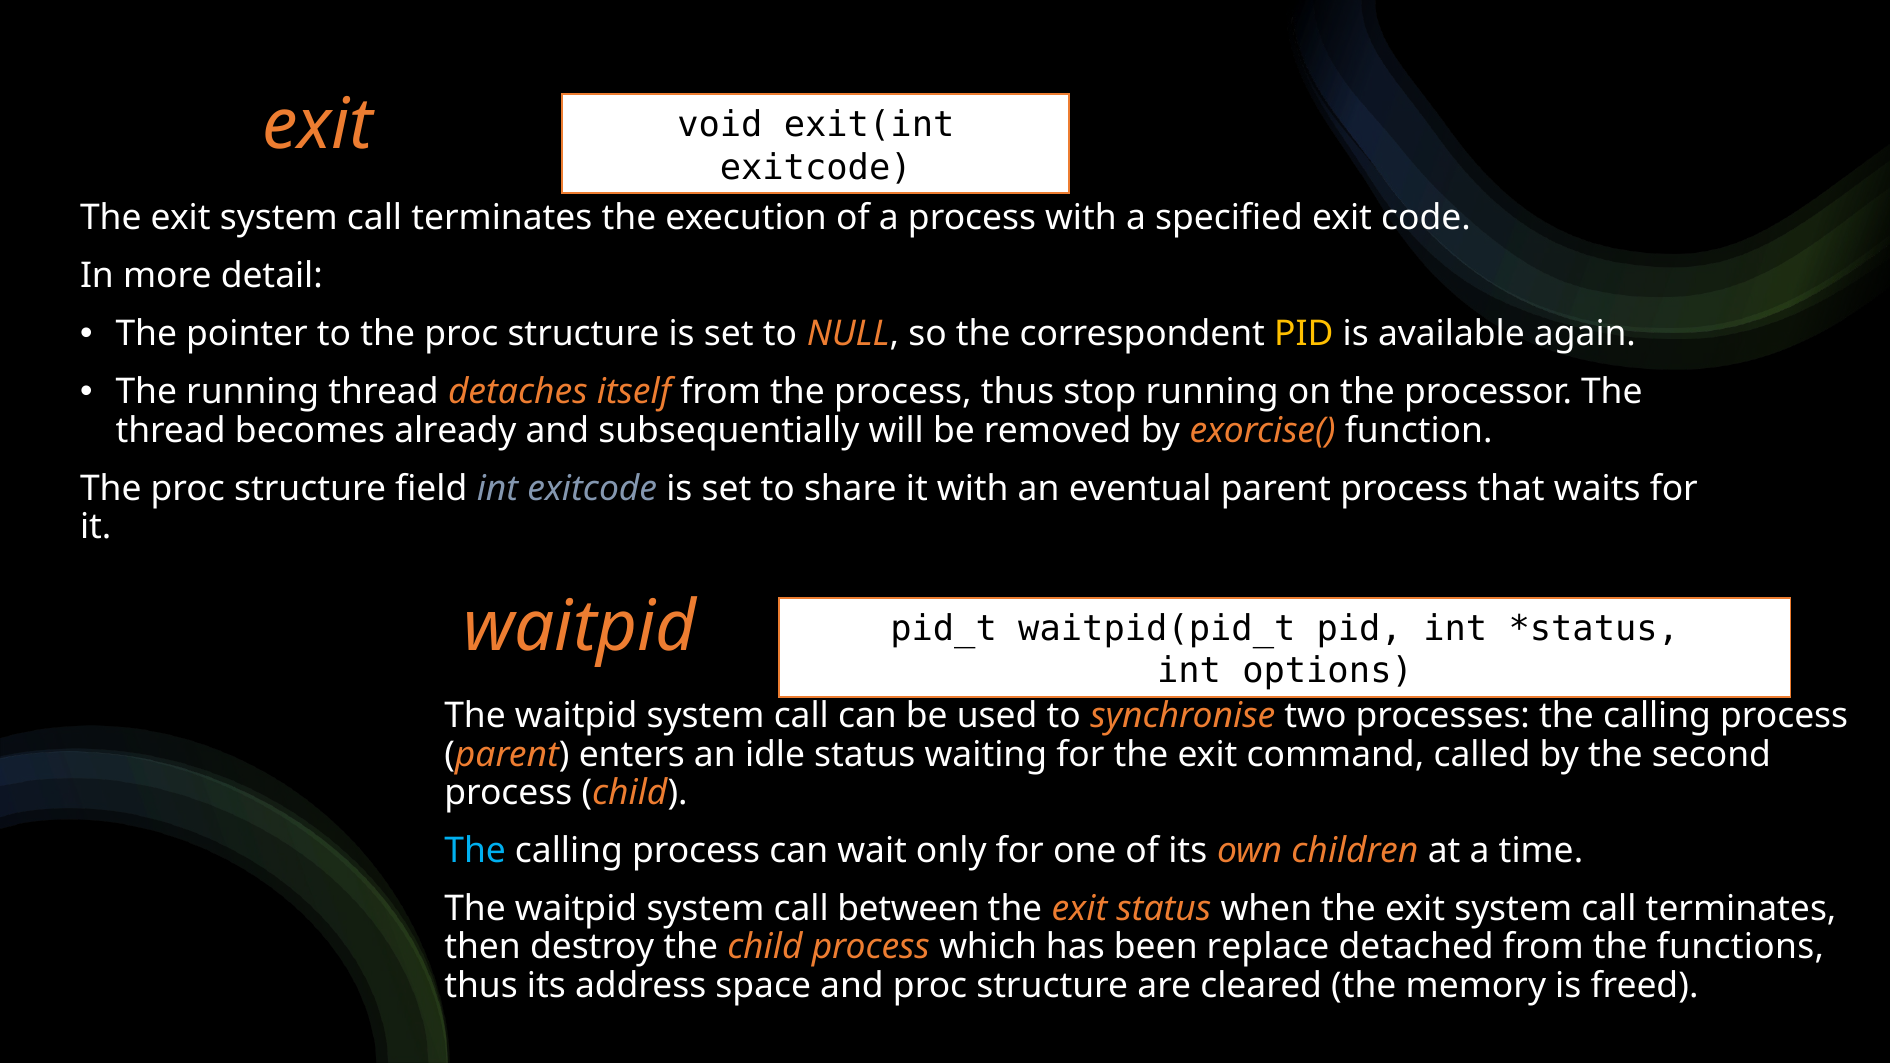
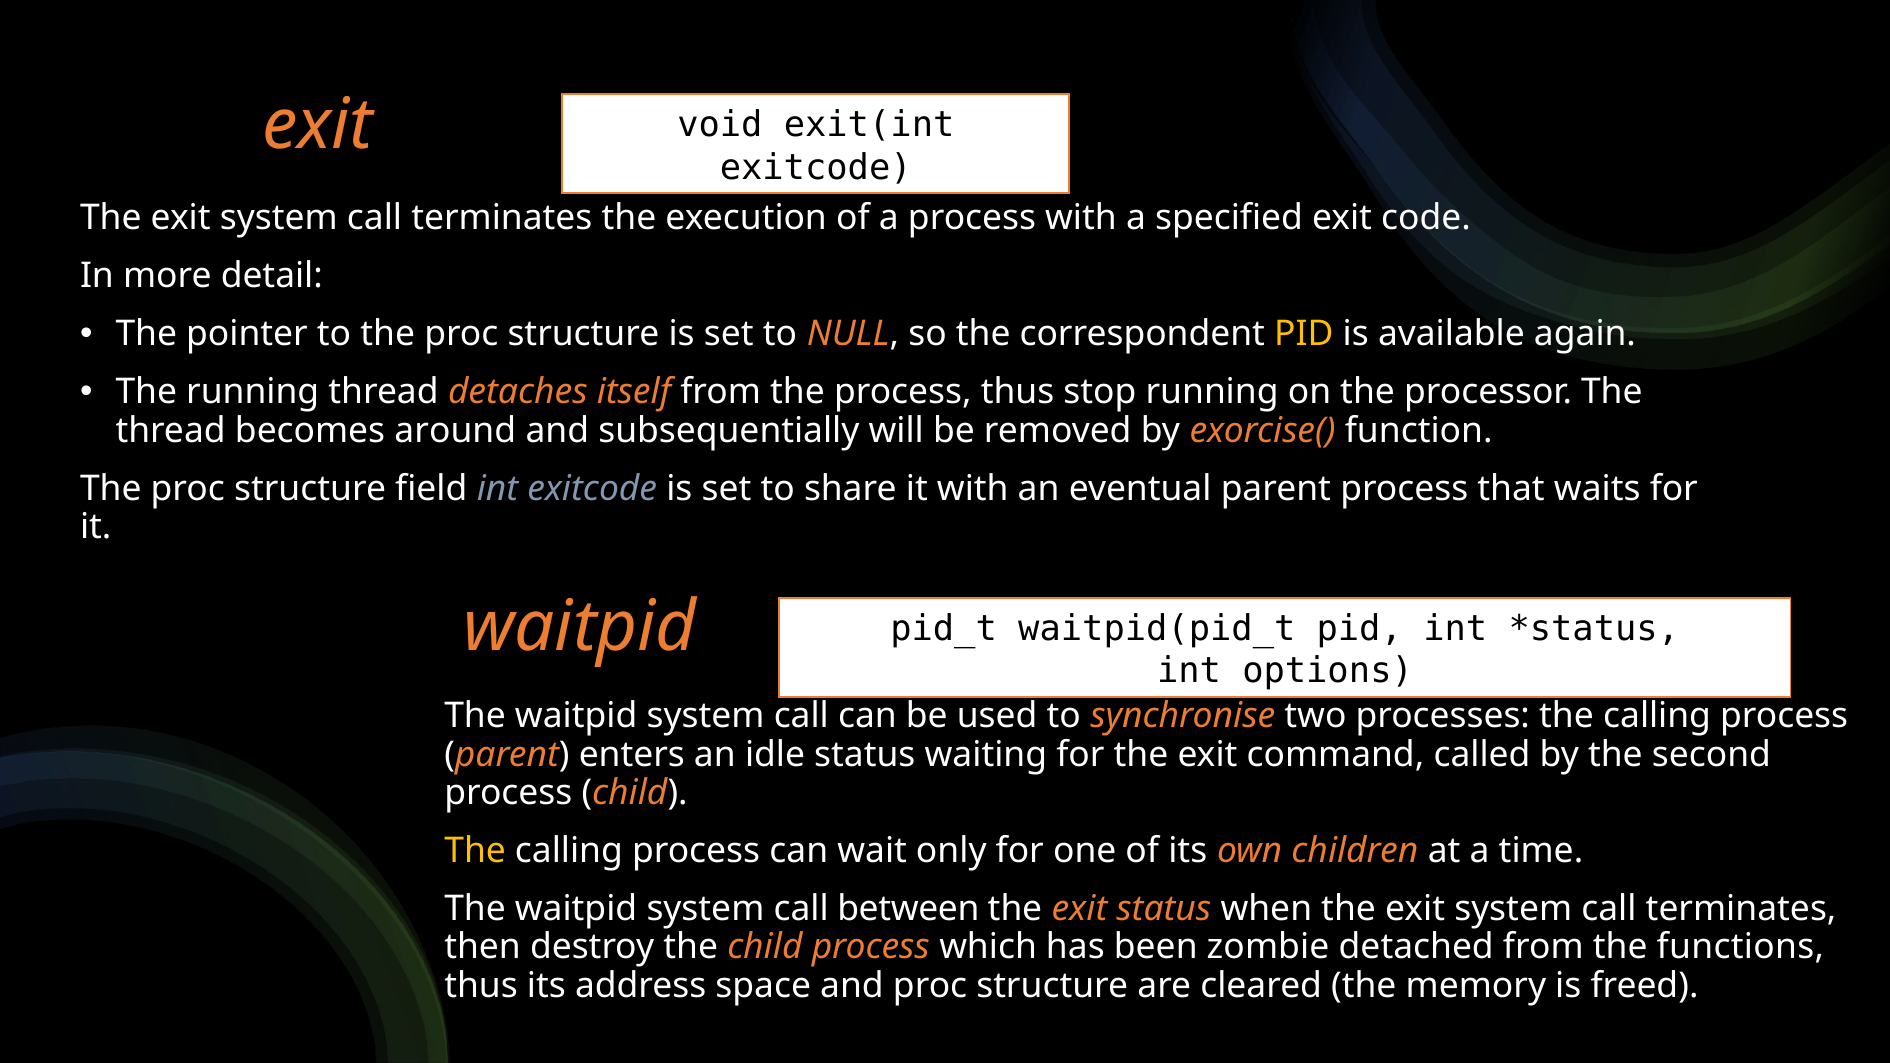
already: already -> around
The at (475, 851) colour: light blue -> yellow
replace: replace -> zombie
